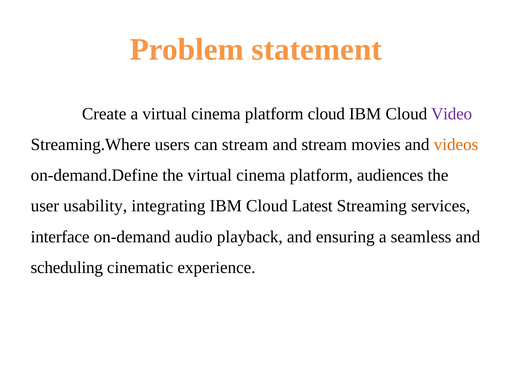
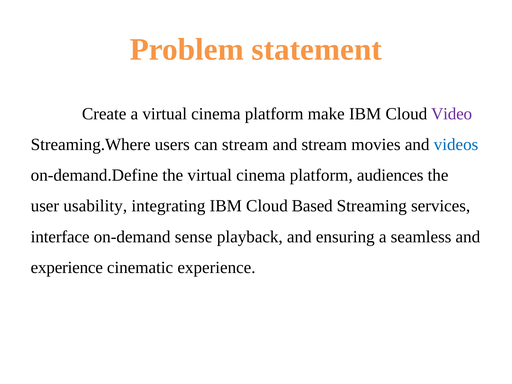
platform cloud: cloud -> make
videos colour: orange -> blue
Latest: Latest -> Based
audio: audio -> sense
scheduling at (67, 267): scheduling -> experience
